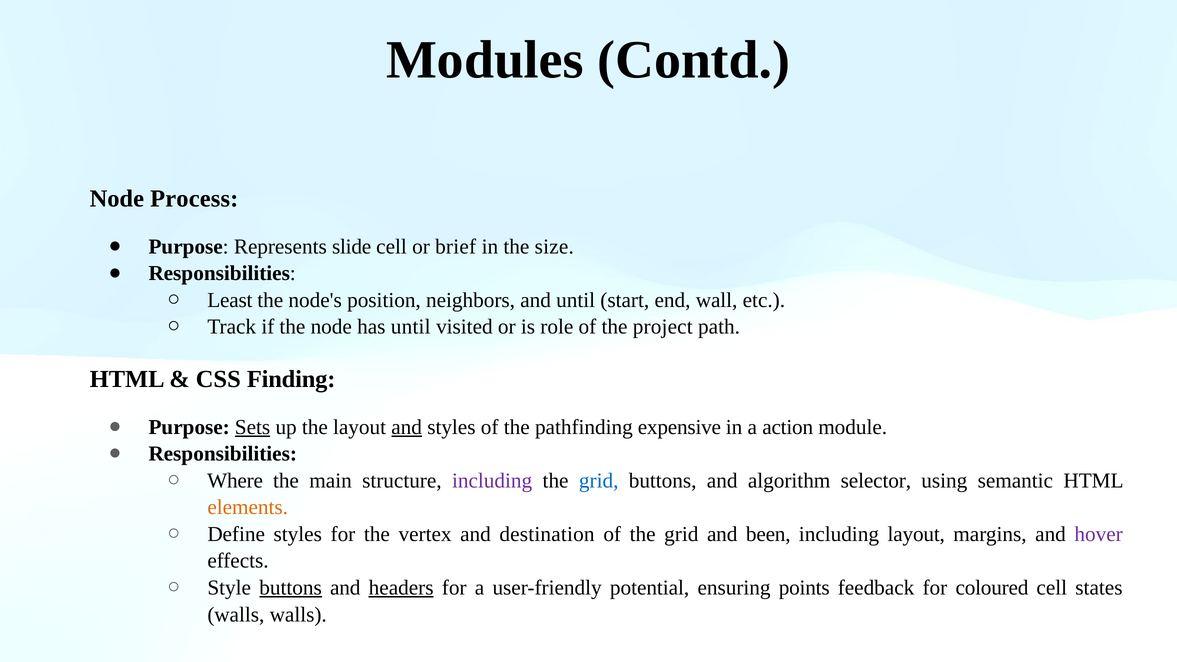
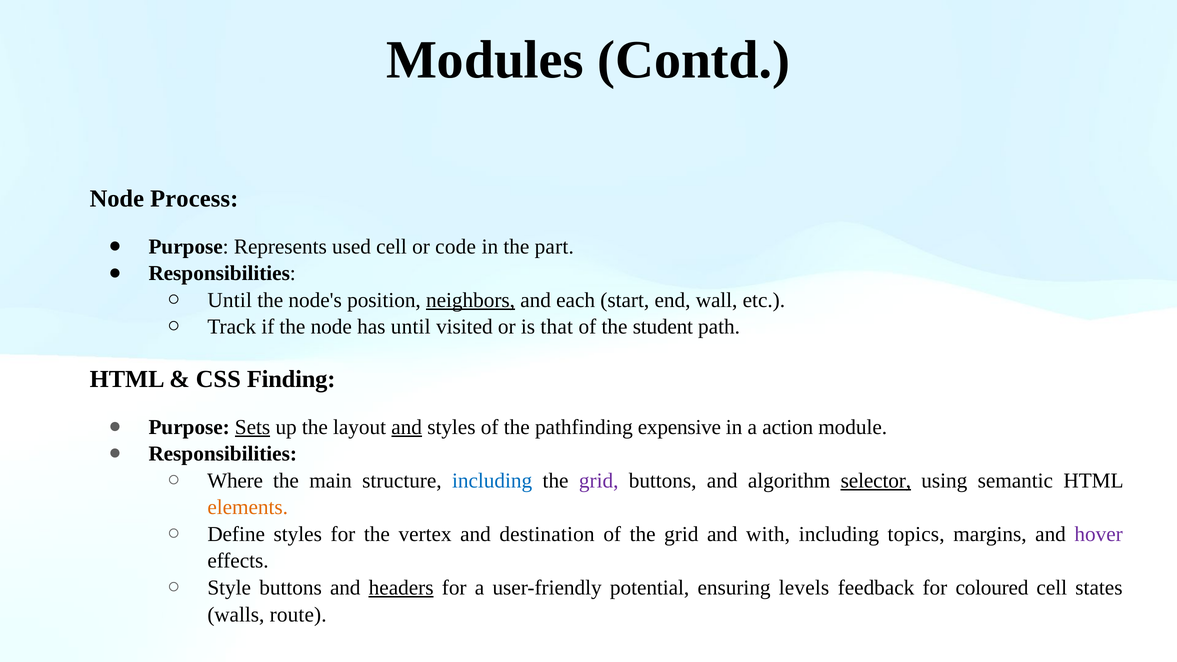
slide: slide -> used
brief: brief -> code
size: size -> part
Least at (230, 300): Least -> Until
neighbors underline: none -> present
and until: until -> each
role: role -> that
project: project -> student
including at (492, 481) colour: purple -> blue
grid at (599, 481) colour: blue -> purple
selector underline: none -> present
been: been -> with
including layout: layout -> topics
buttons at (291, 588) underline: present -> none
points: points -> levels
walls walls: walls -> route
